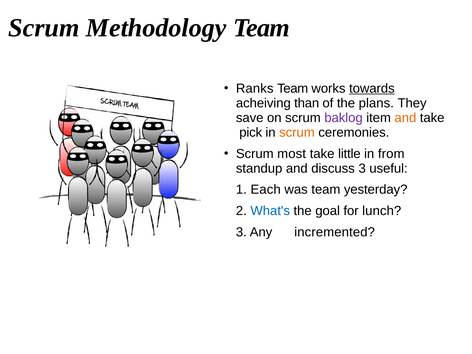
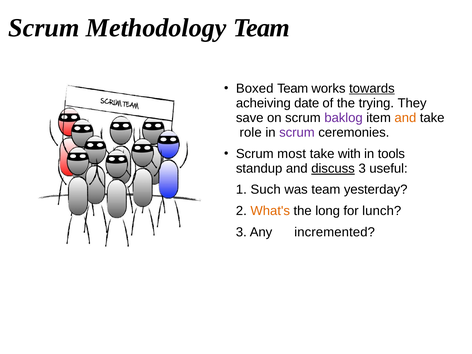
Ranks: Ranks -> Boxed
than: than -> date
plans: plans -> trying
pick: pick -> role
scrum at (297, 132) colour: orange -> purple
little: little -> with
from: from -> tools
discuss underline: none -> present
Each: Each -> Such
What's colour: blue -> orange
goal: goal -> long
